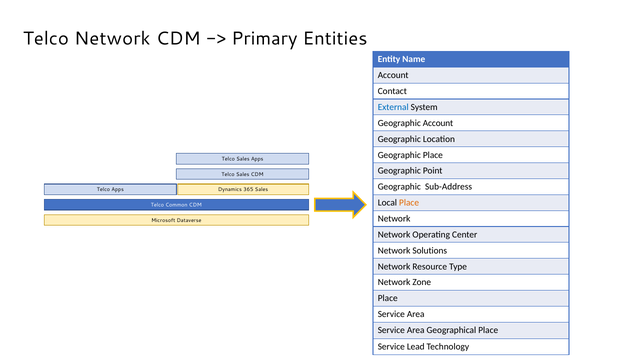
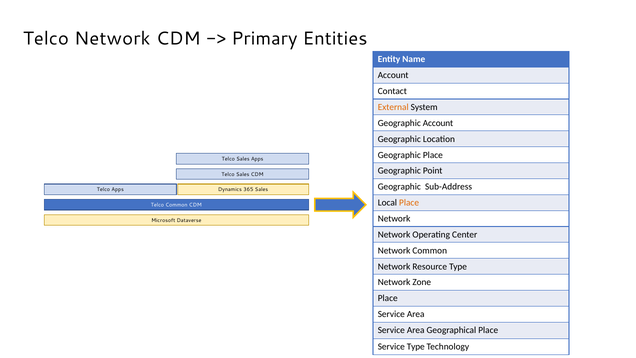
External colour: blue -> orange
Network Solutions: Solutions -> Common
Service Lead: Lead -> Type
